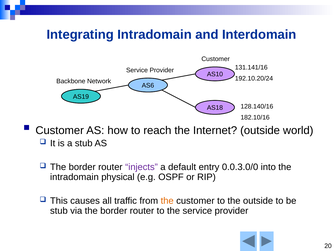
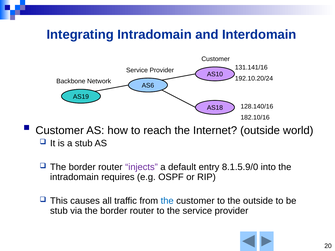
0.0.3.0/0: 0.0.3.0/0 -> 8.1.5.9/0
physical: physical -> requires
the at (167, 201) colour: orange -> blue
